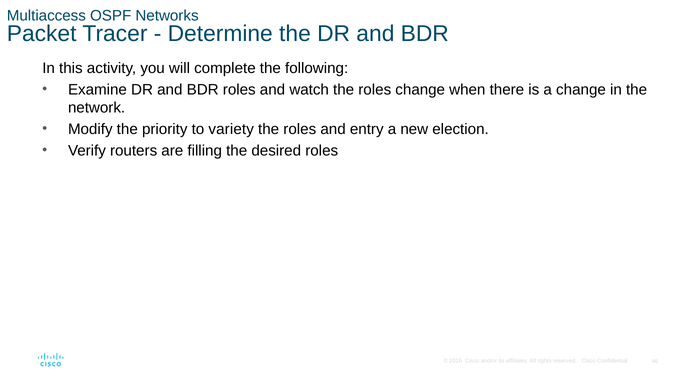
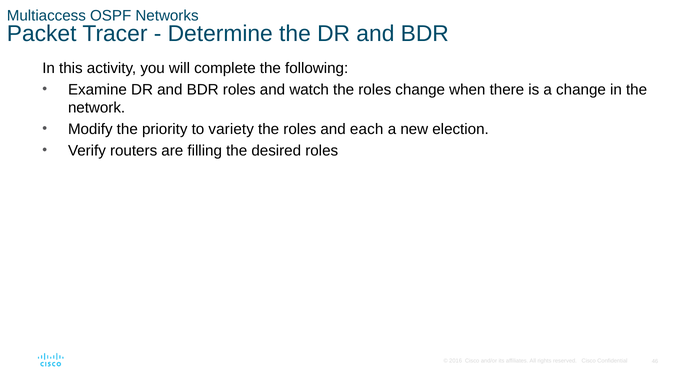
entry: entry -> each
